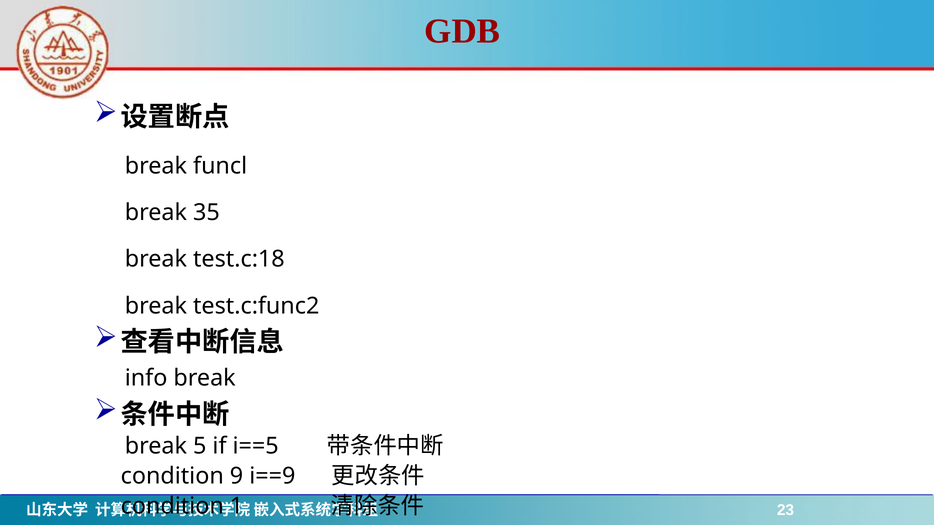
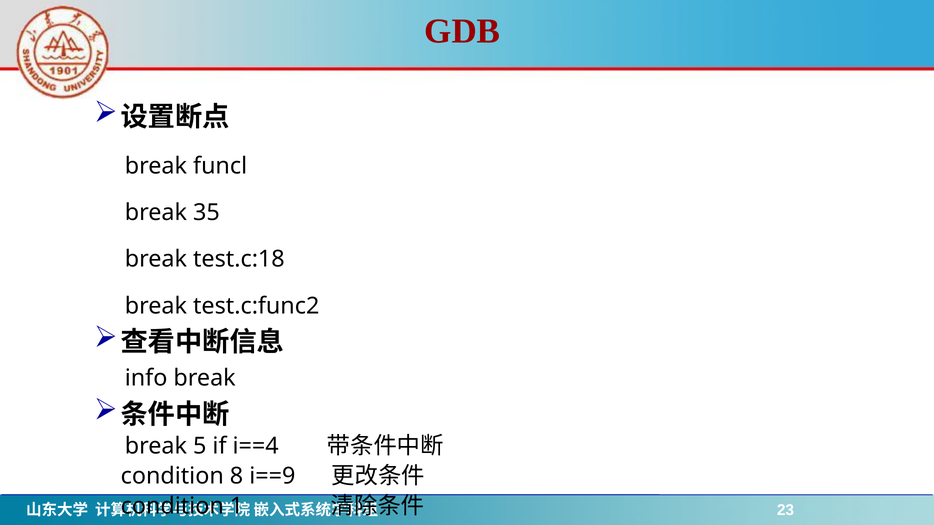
i==5: i==5 -> i==4
9: 9 -> 8
